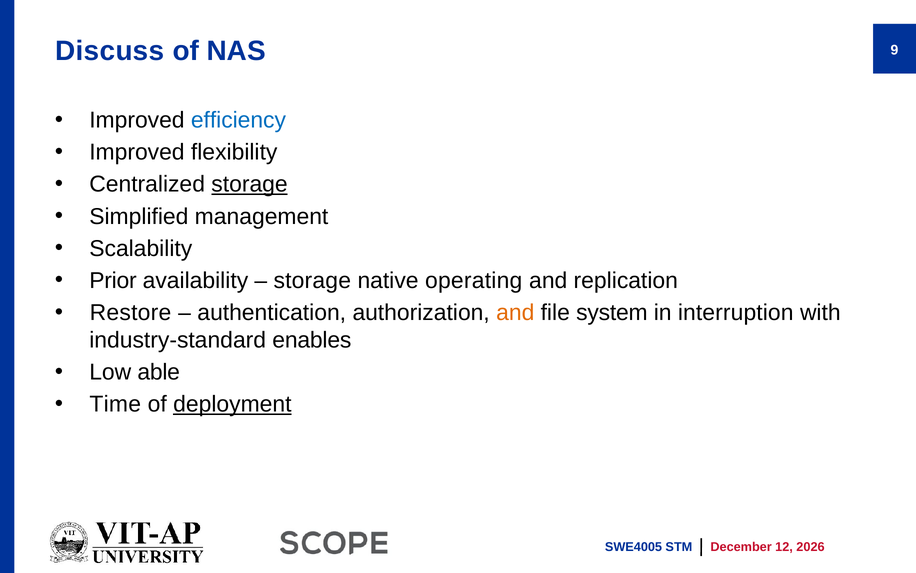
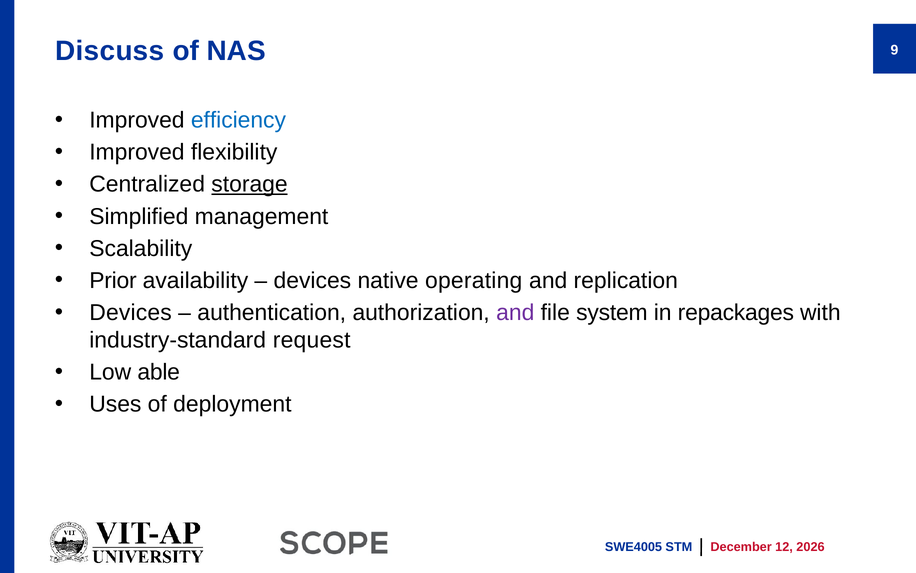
storage at (312, 280): storage -> devices
Restore at (130, 312): Restore -> Devices
and at (515, 312) colour: orange -> purple
interruption: interruption -> repackages
enables: enables -> request
Time: Time -> Uses
deployment underline: present -> none
